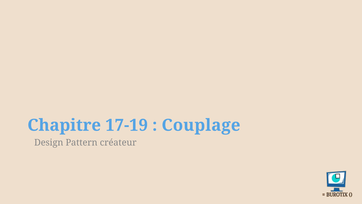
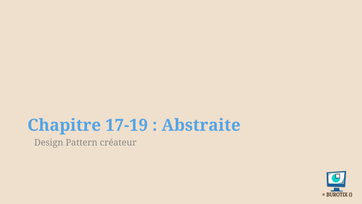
Couplage: Couplage -> Abstraite
